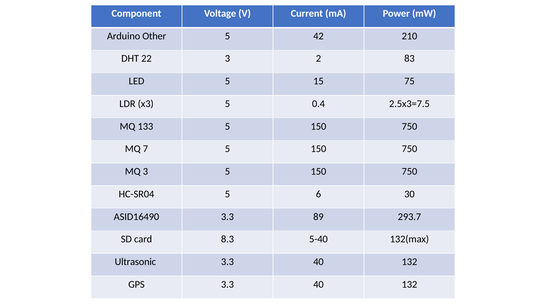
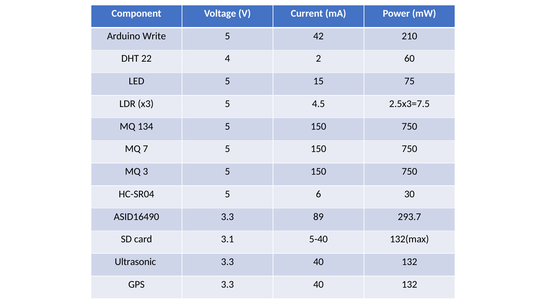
Other: Other -> Write
22 3: 3 -> 4
83: 83 -> 60
0.4: 0.4 -> 4.5
133: 133 -> 134
8.3: 8.3 -> 3.1
